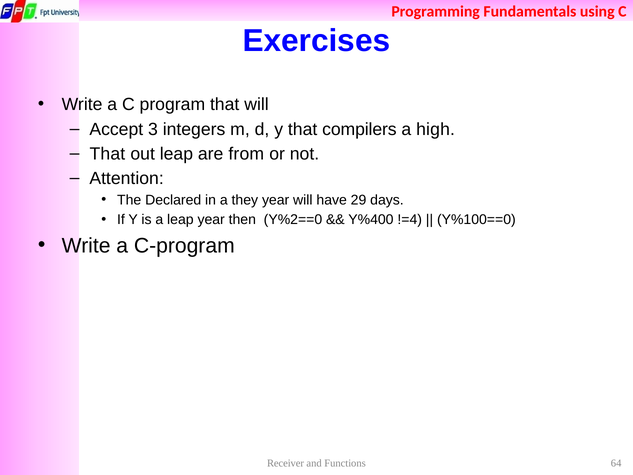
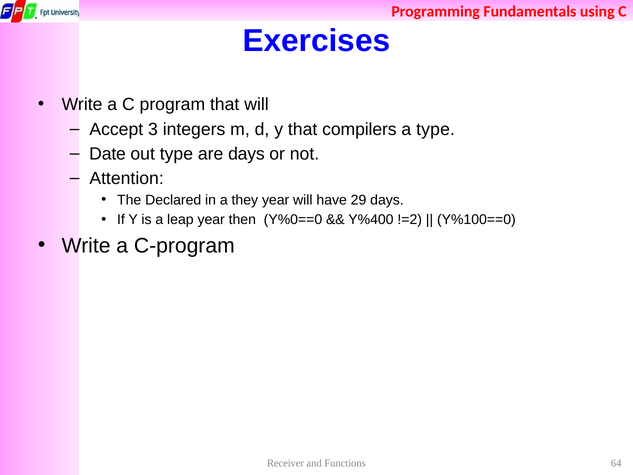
a high: high -> type
That at (107, 154): That -> Date
out leap: leap -> type
are from: from -> days
Y%2==0: Y%2==0 -> Y%0==0
!=4: !=4 -> !=2
